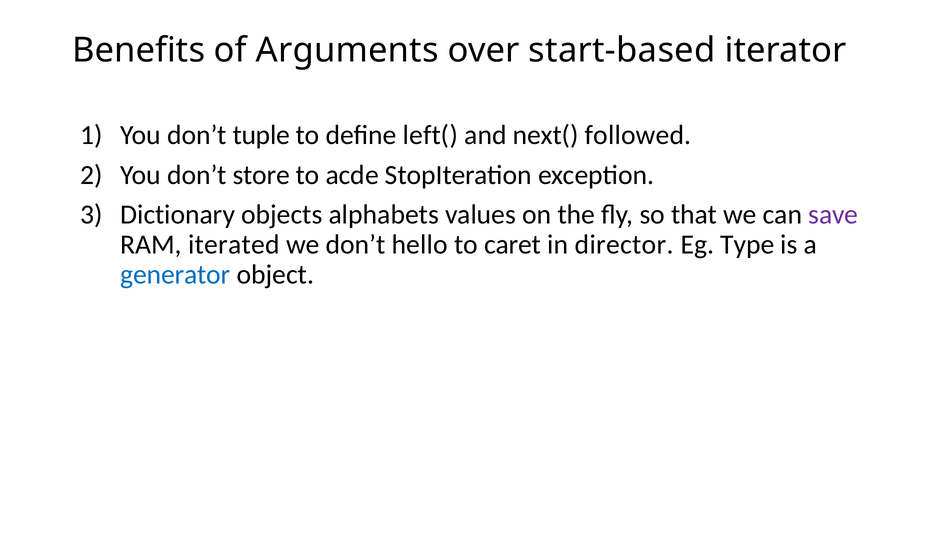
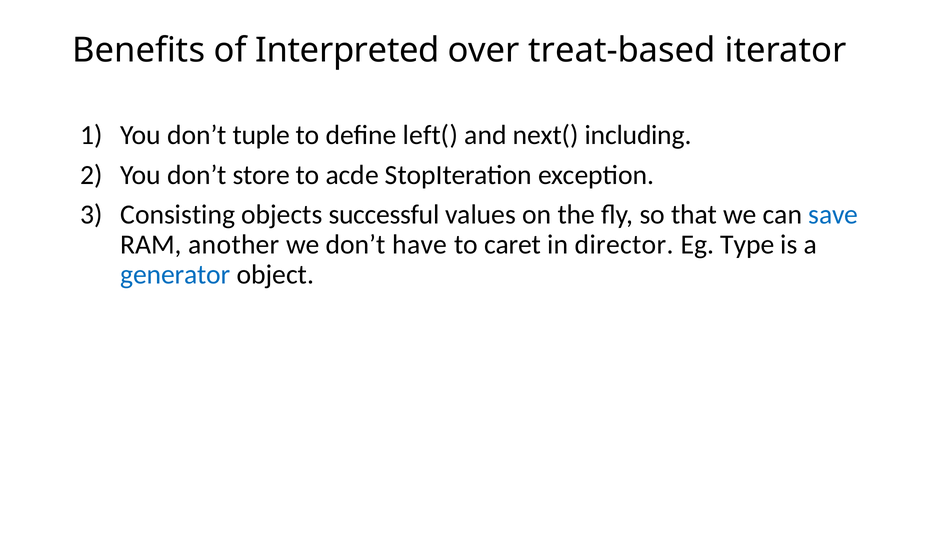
Arguments: Arguments -> Interpreted
start-based: start-based -> treat-based
followed: followed -> including
Dictionary: Dictionary -> Consisting
alphabets: alphabets -> successful
save colour: purple -> blue
iterated: iterated -> another
hello: hello -> have
